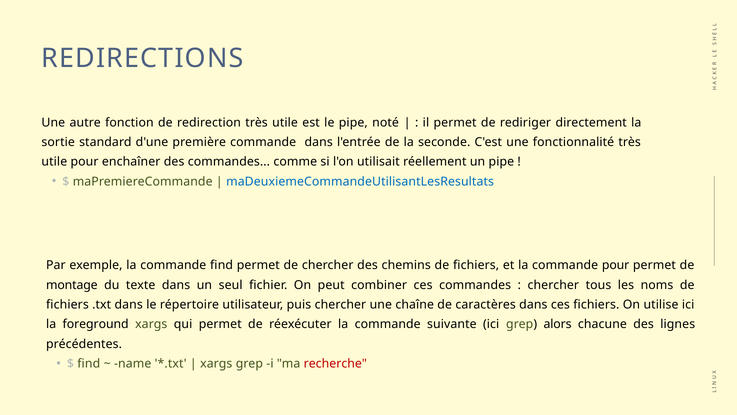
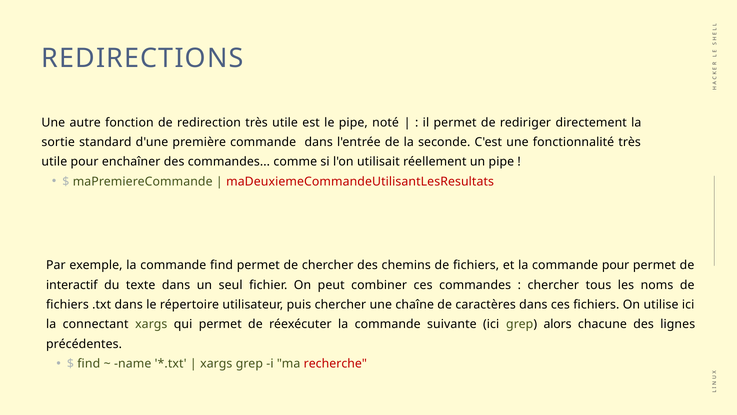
maDeuxiemeCommandeUtilisantLesResultats colour: blue -> red
montage: montage -> interactif
foreground: foreground -> connectant
